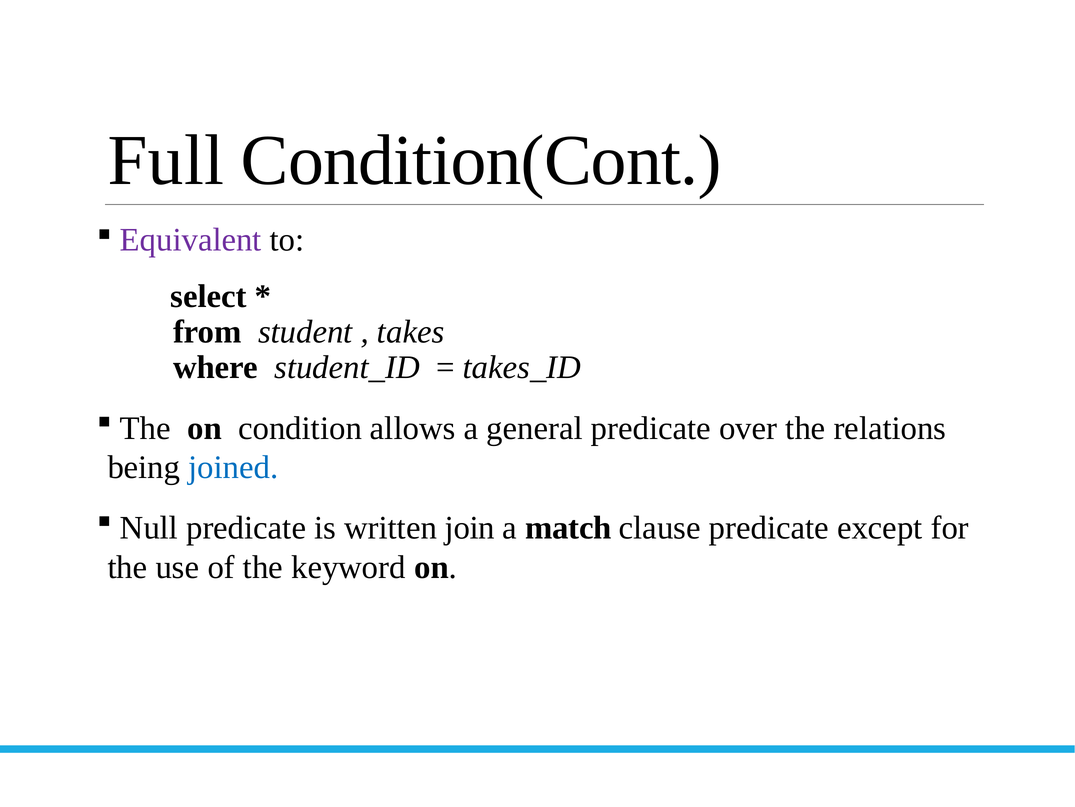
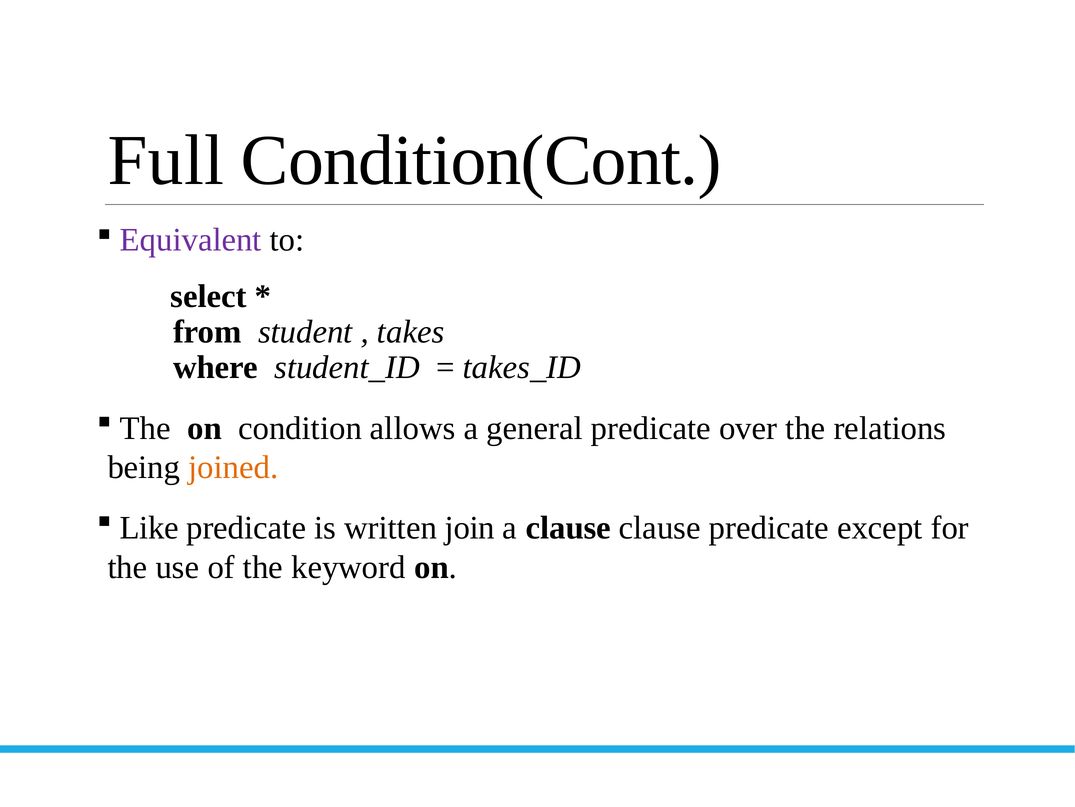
joined colour: blue -> orange
Null: Null -> Like
a match: match -> clause
